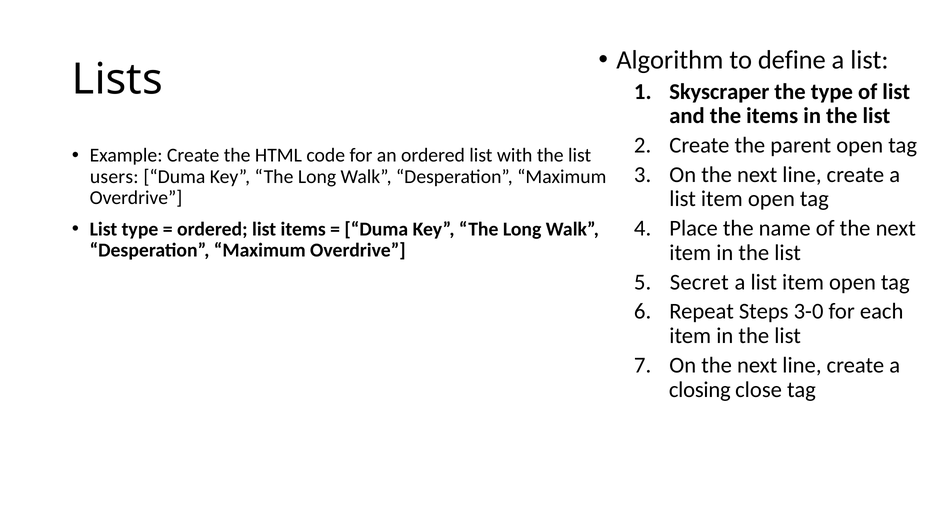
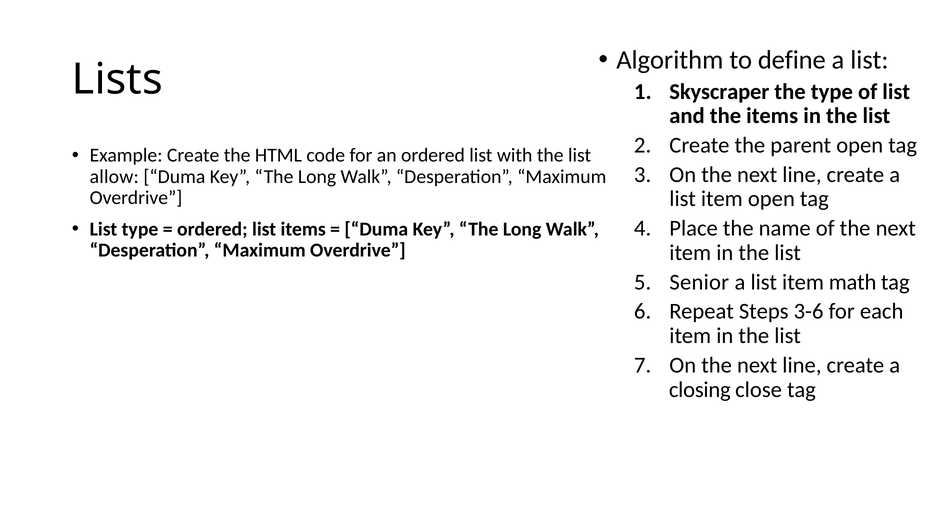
users: users -> allow
Secret: Secret -> Senior
open at (852, 282): open -> math
3-0: 3-0 -> 3-6
